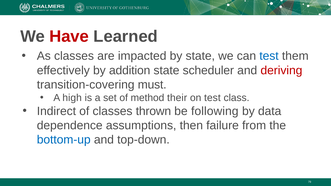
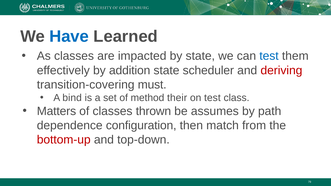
Have colour: red -> blue
high: high -> bind
Indirect: Indirect -> Matters
following: following -> assumes
data: data -> path
assumptions: assumptions -> configuration
failure: failure -> match
bottom-up colour: blue -> red
